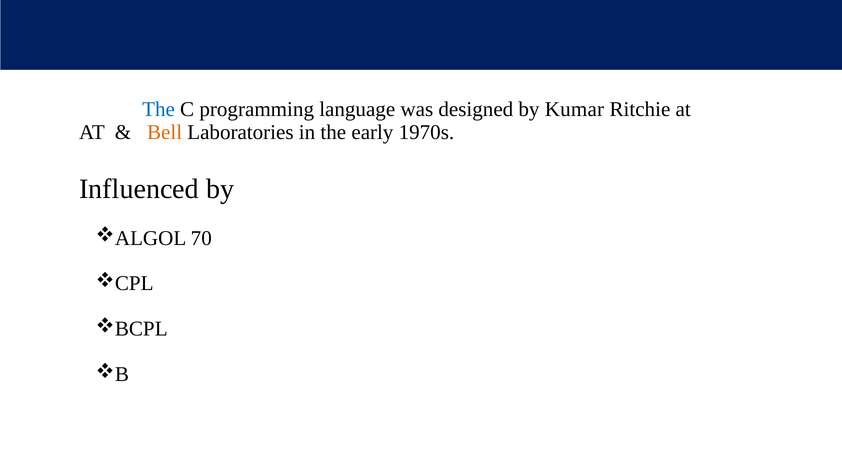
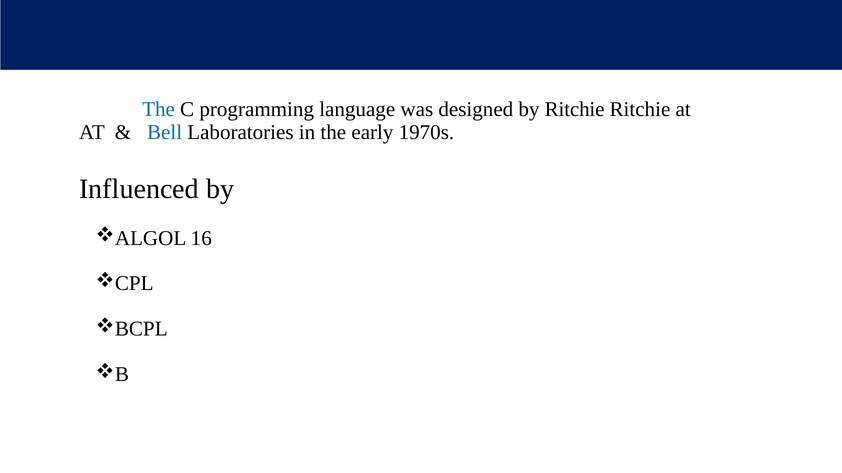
by Kumar: Kumar -> Ritchie
Bell colour: orange -> blue
70: 70 -> 16
